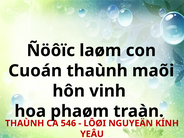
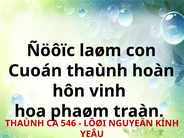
maõi: maõi -> hoàn
